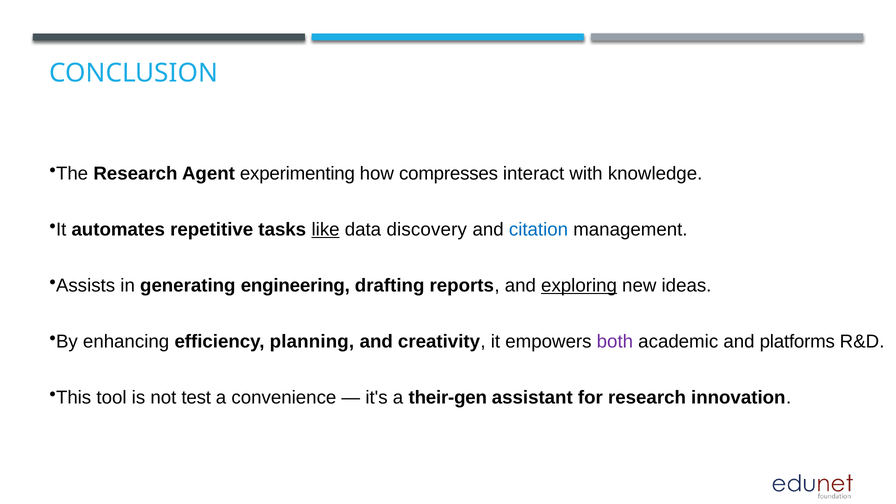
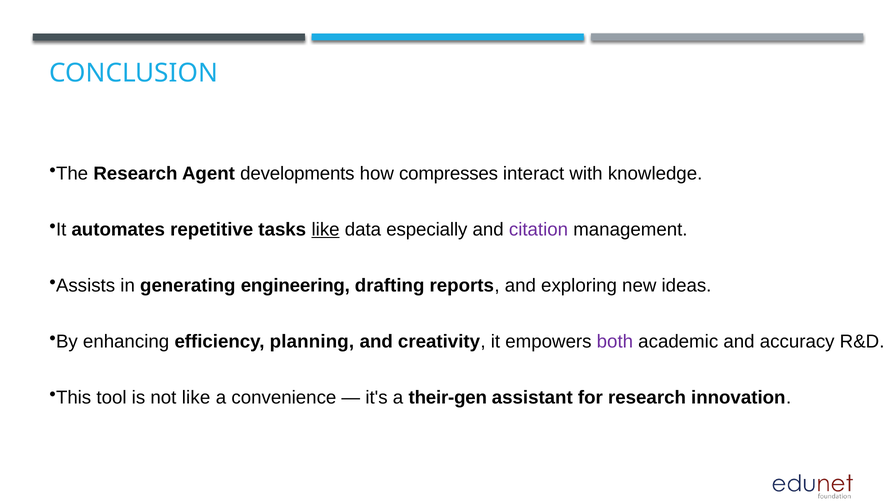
experimenting: experimenting -> developments
discovery: discovery -> especially
citation colour: blue -> purple
exploring underline: present -> none
platforms: platforms -> accuracy
not test: test -> like
